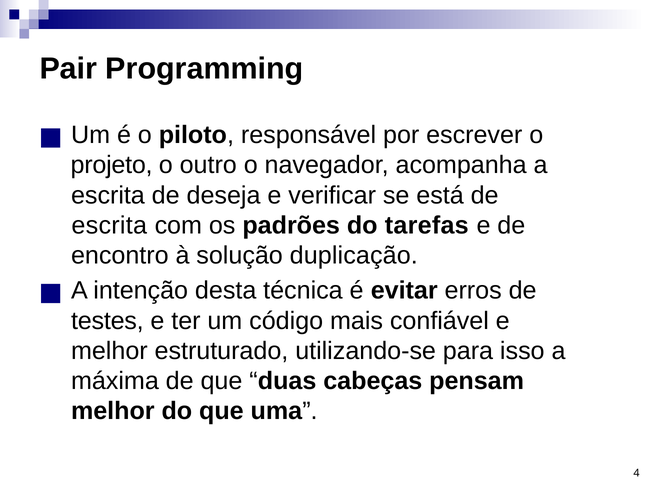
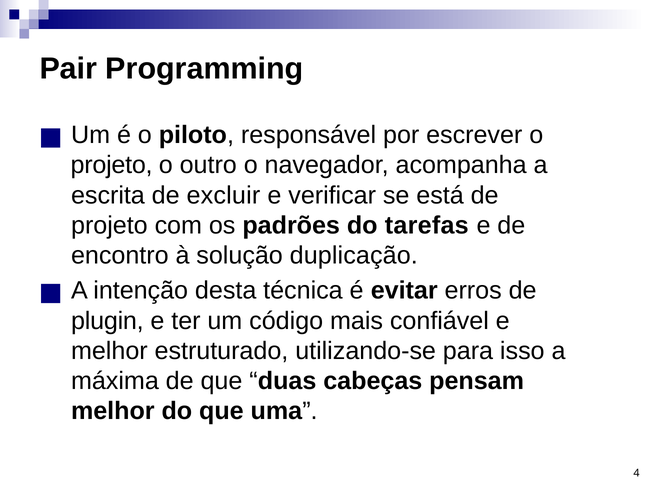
deseja: deseja -> excluir
escrita at (109, 226): escrita -> projeto
testes: testes -> plugin
